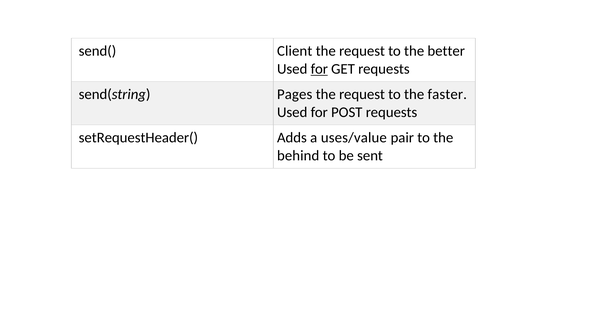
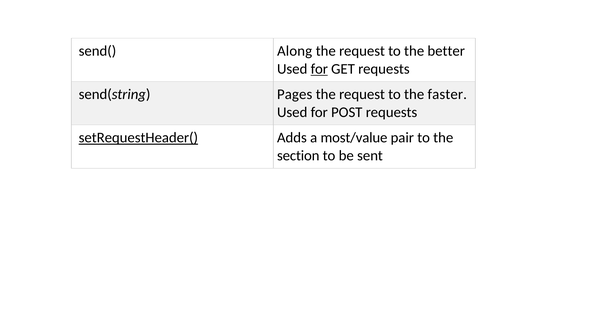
Client: Client -> Along
setRequestHeader( underline: none -> present
uses/value: uses/value -> most/value
behind: behind -> section
